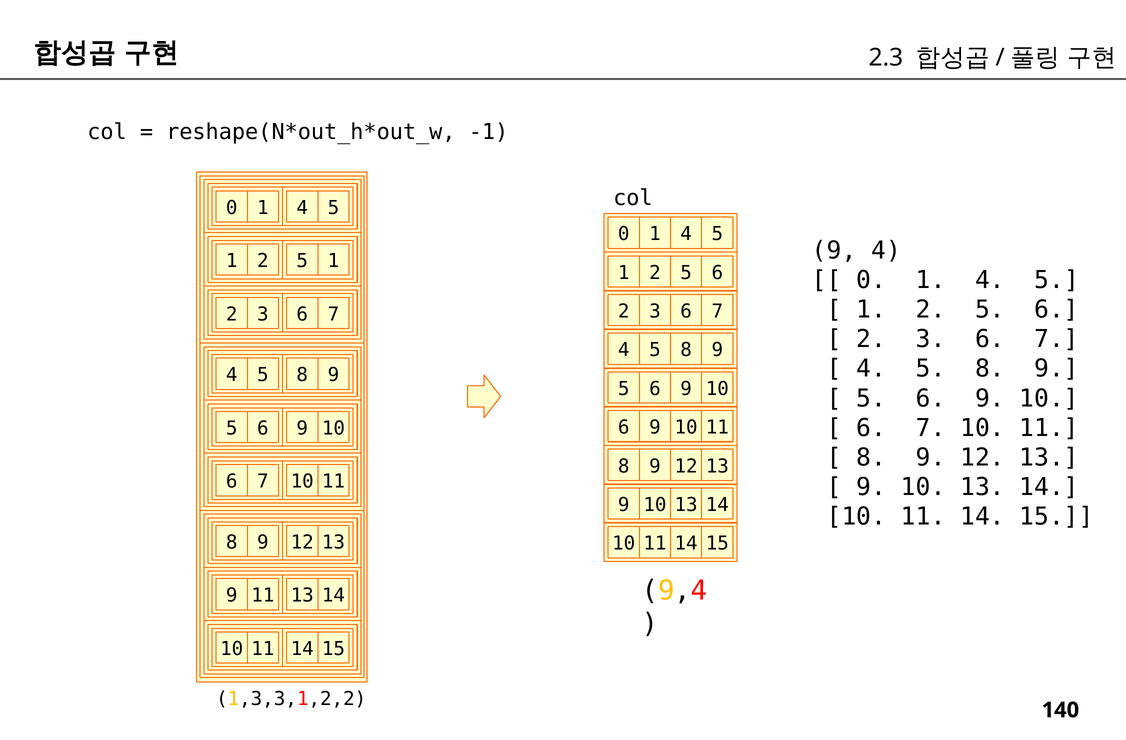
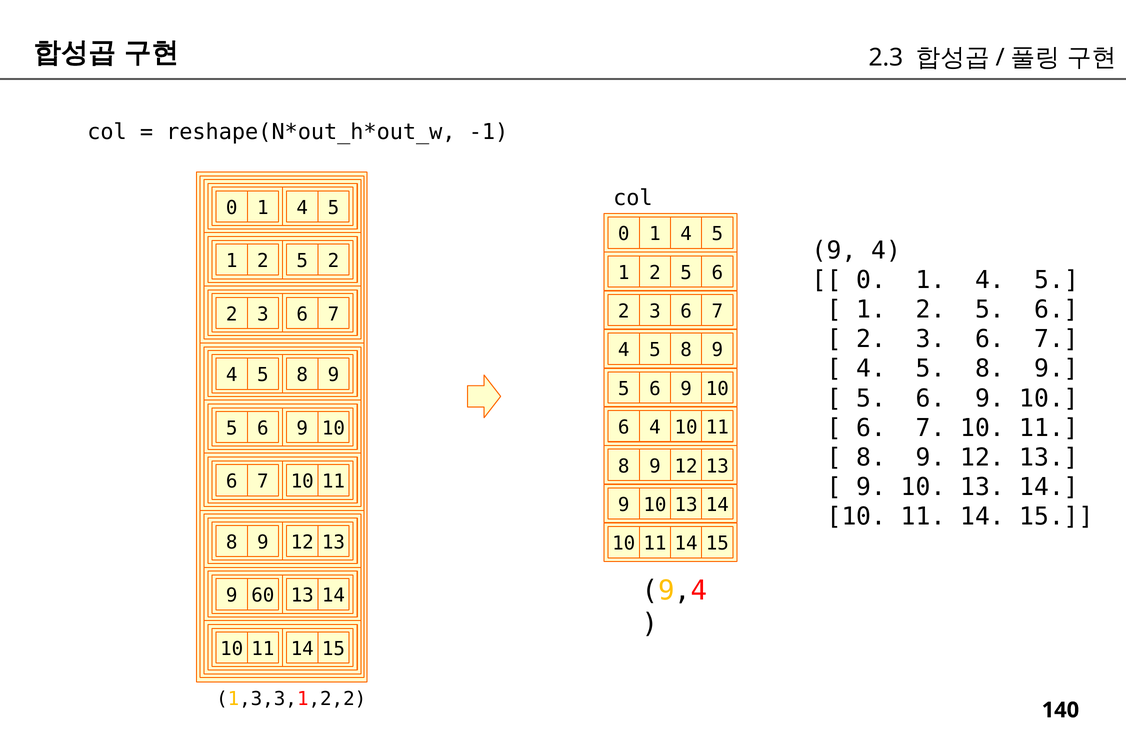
2 5 1: 1 -> 2
9 at (655, 427): 9 -> 4
9 11: 11 -> 60
